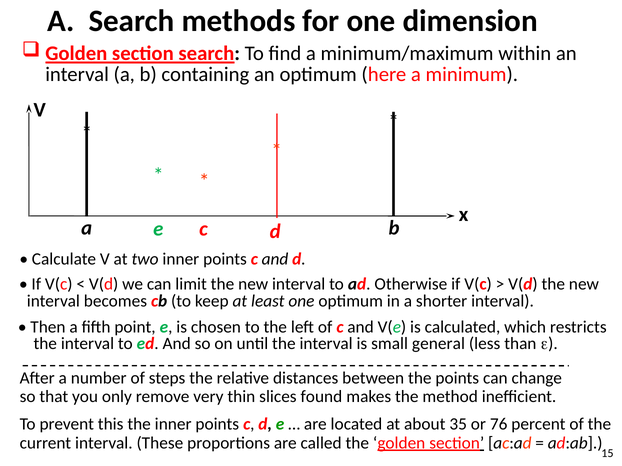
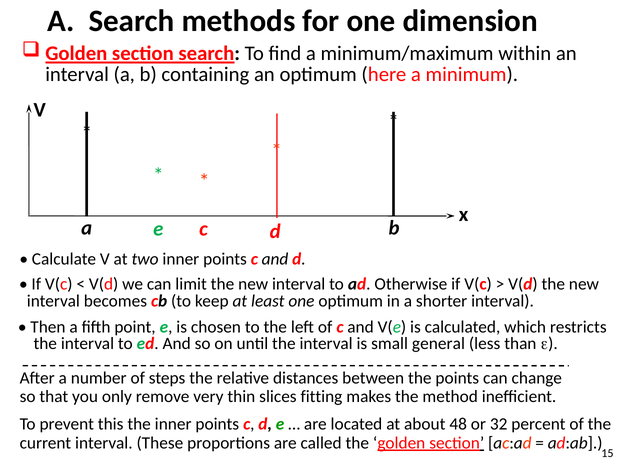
found: found -> fitting
35: 35 -> 48
76: 76 -> 32
